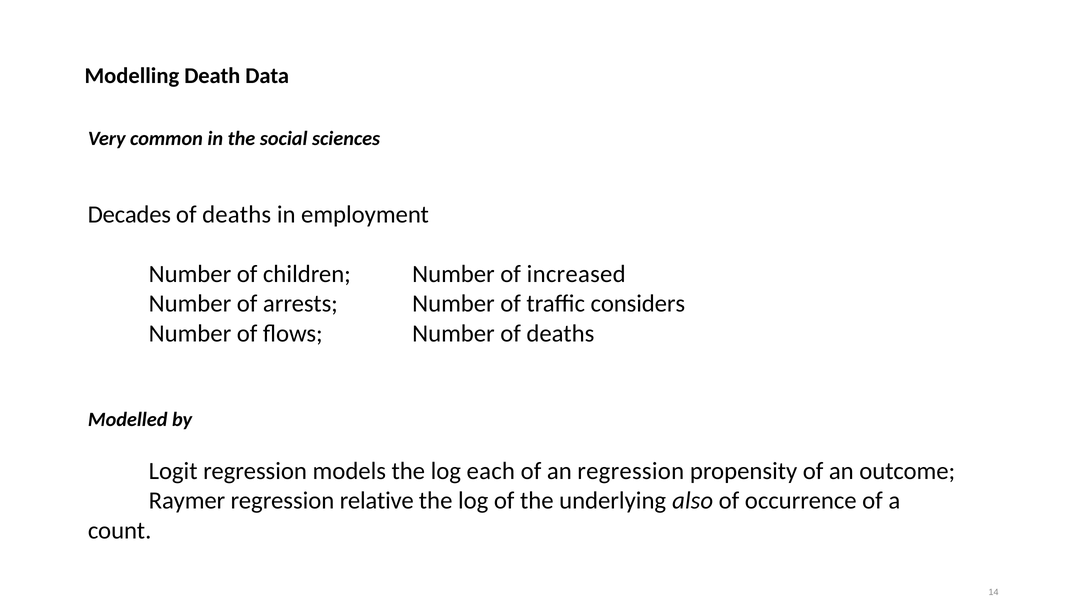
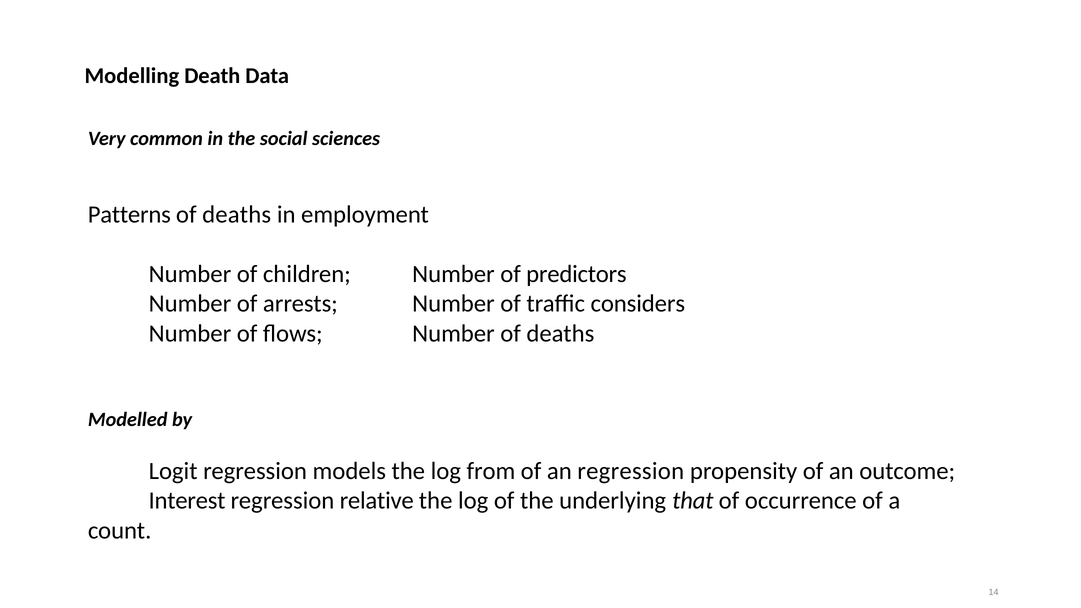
Decades: Decades -> Patterns
increased: increased -> predictors
each: each -> from
Raymer: Raymer -> Interest
also: also -> that
